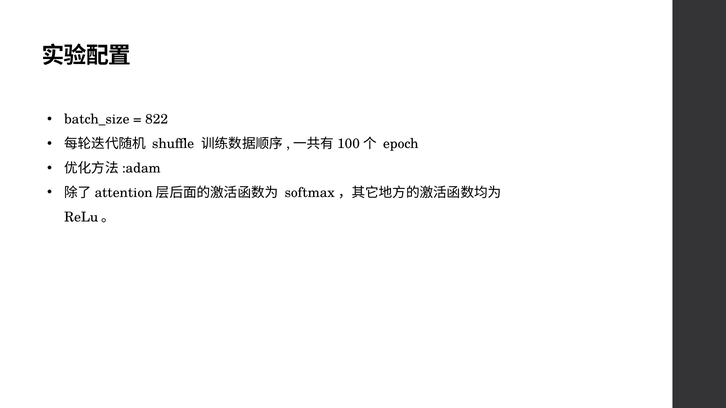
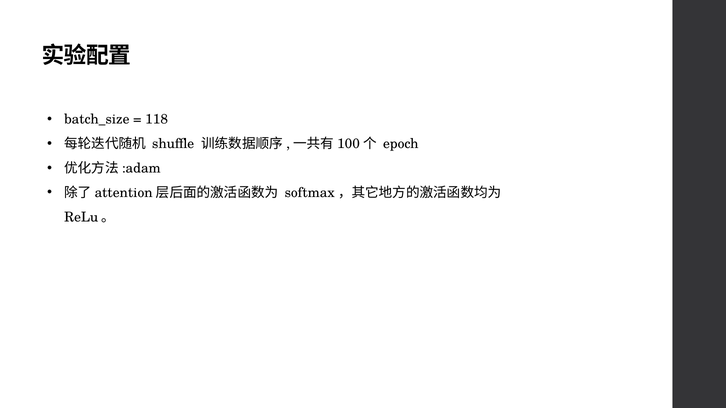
822: 822 -> 118
